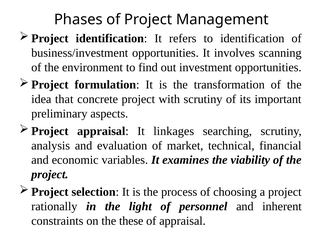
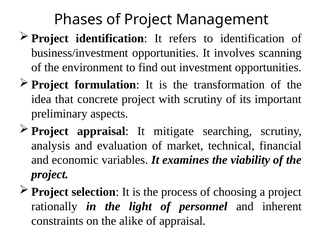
linkages: linkages -> mitigate
these: these -> alike
